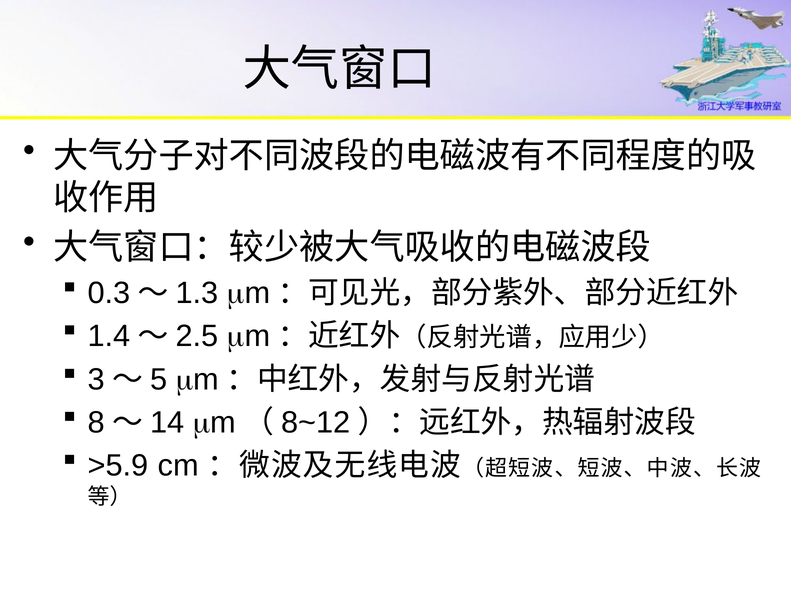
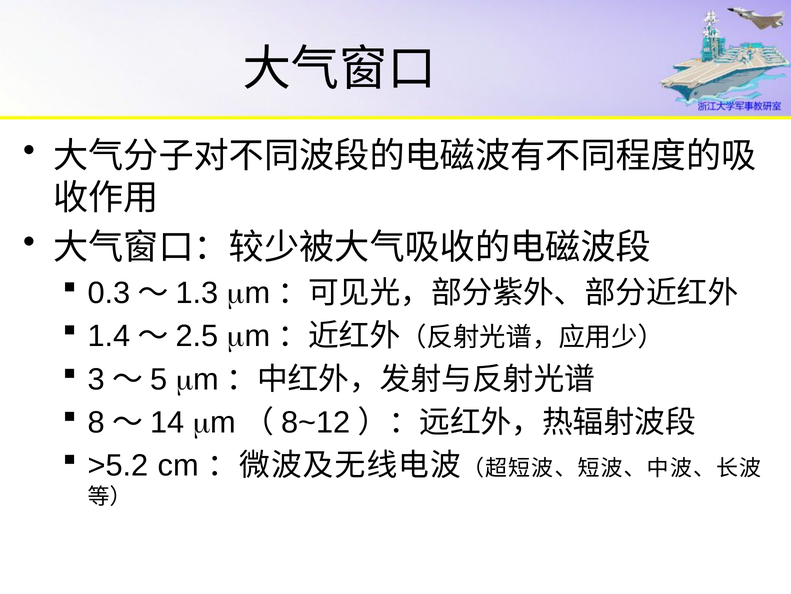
>5.9: >5.9 -> >5.2
